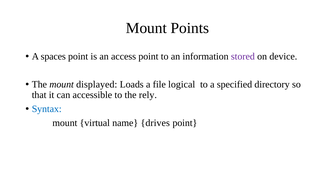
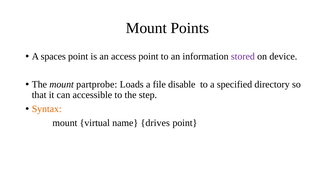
displayed: displayed -> partprobe
logical: logical -> disable
rely: rely -> step
Syntax colour: blue -> orange
